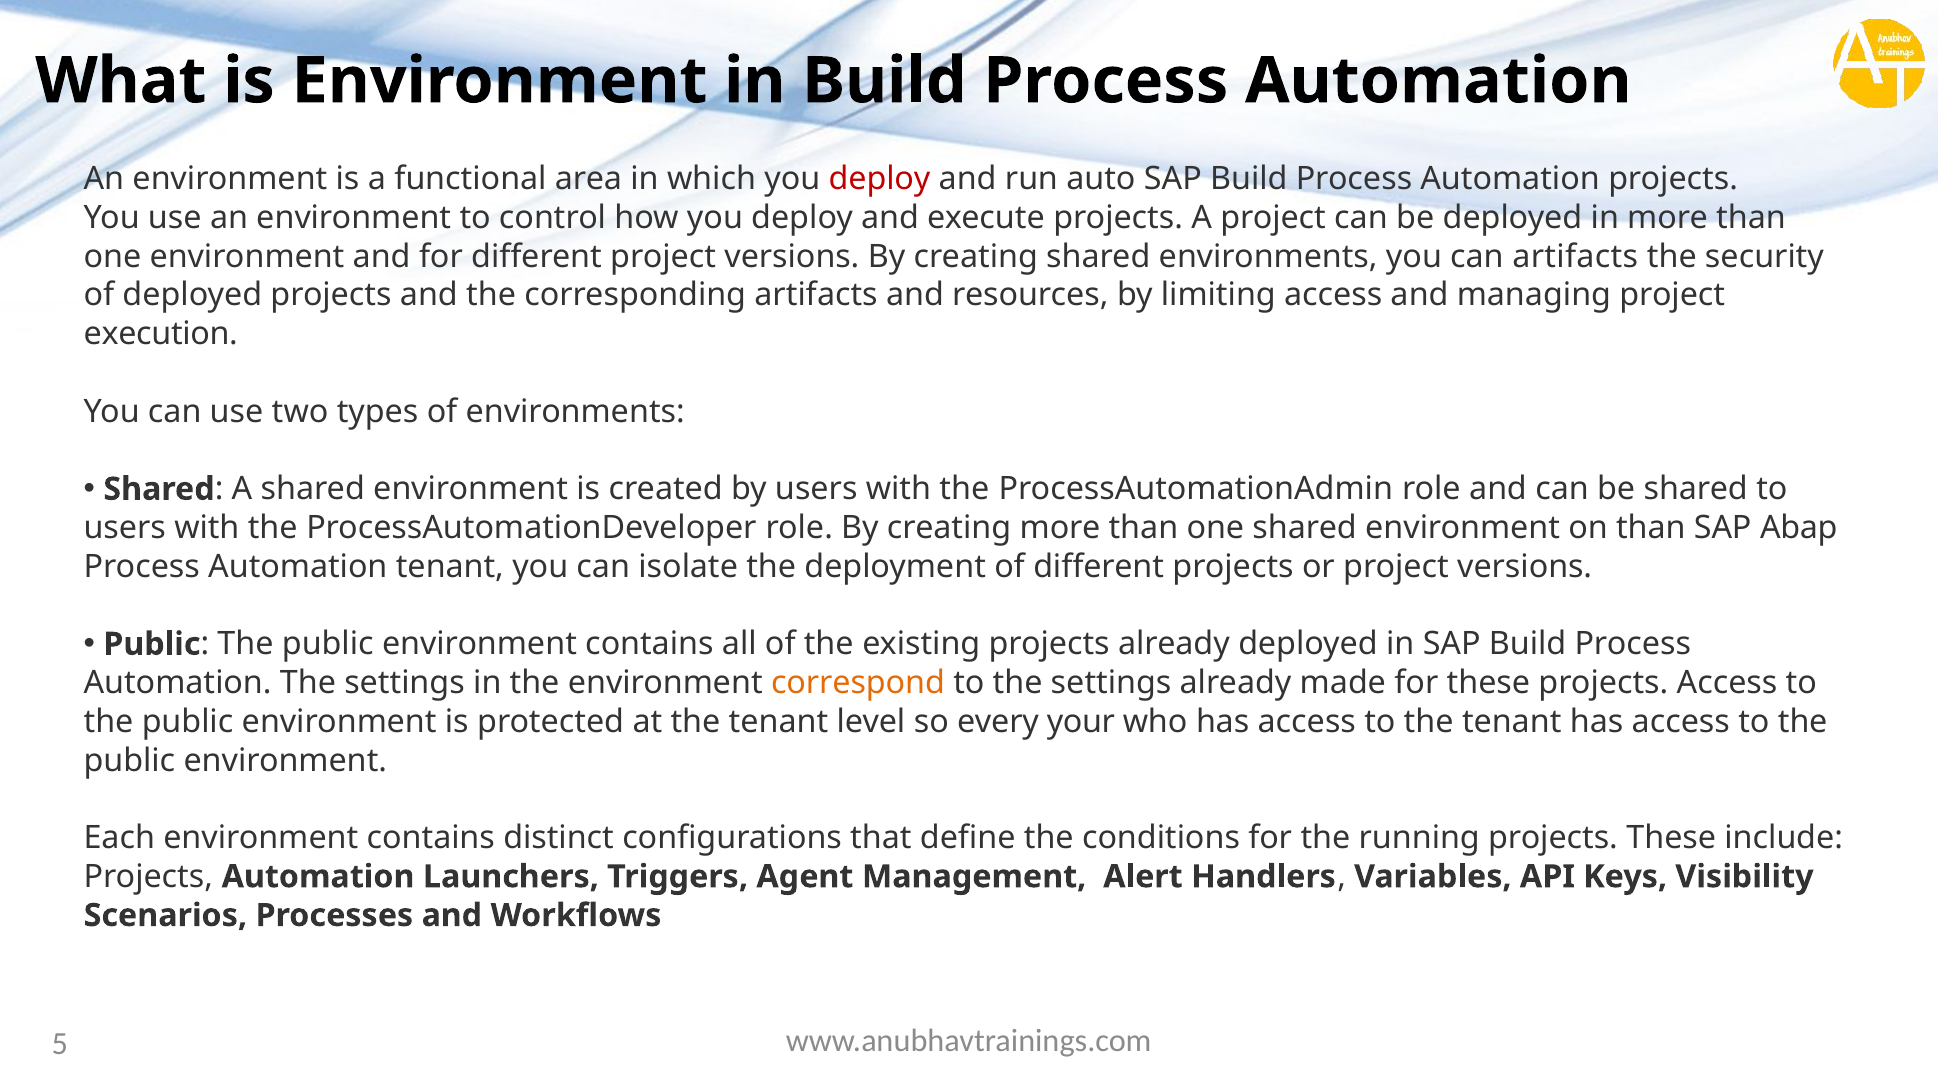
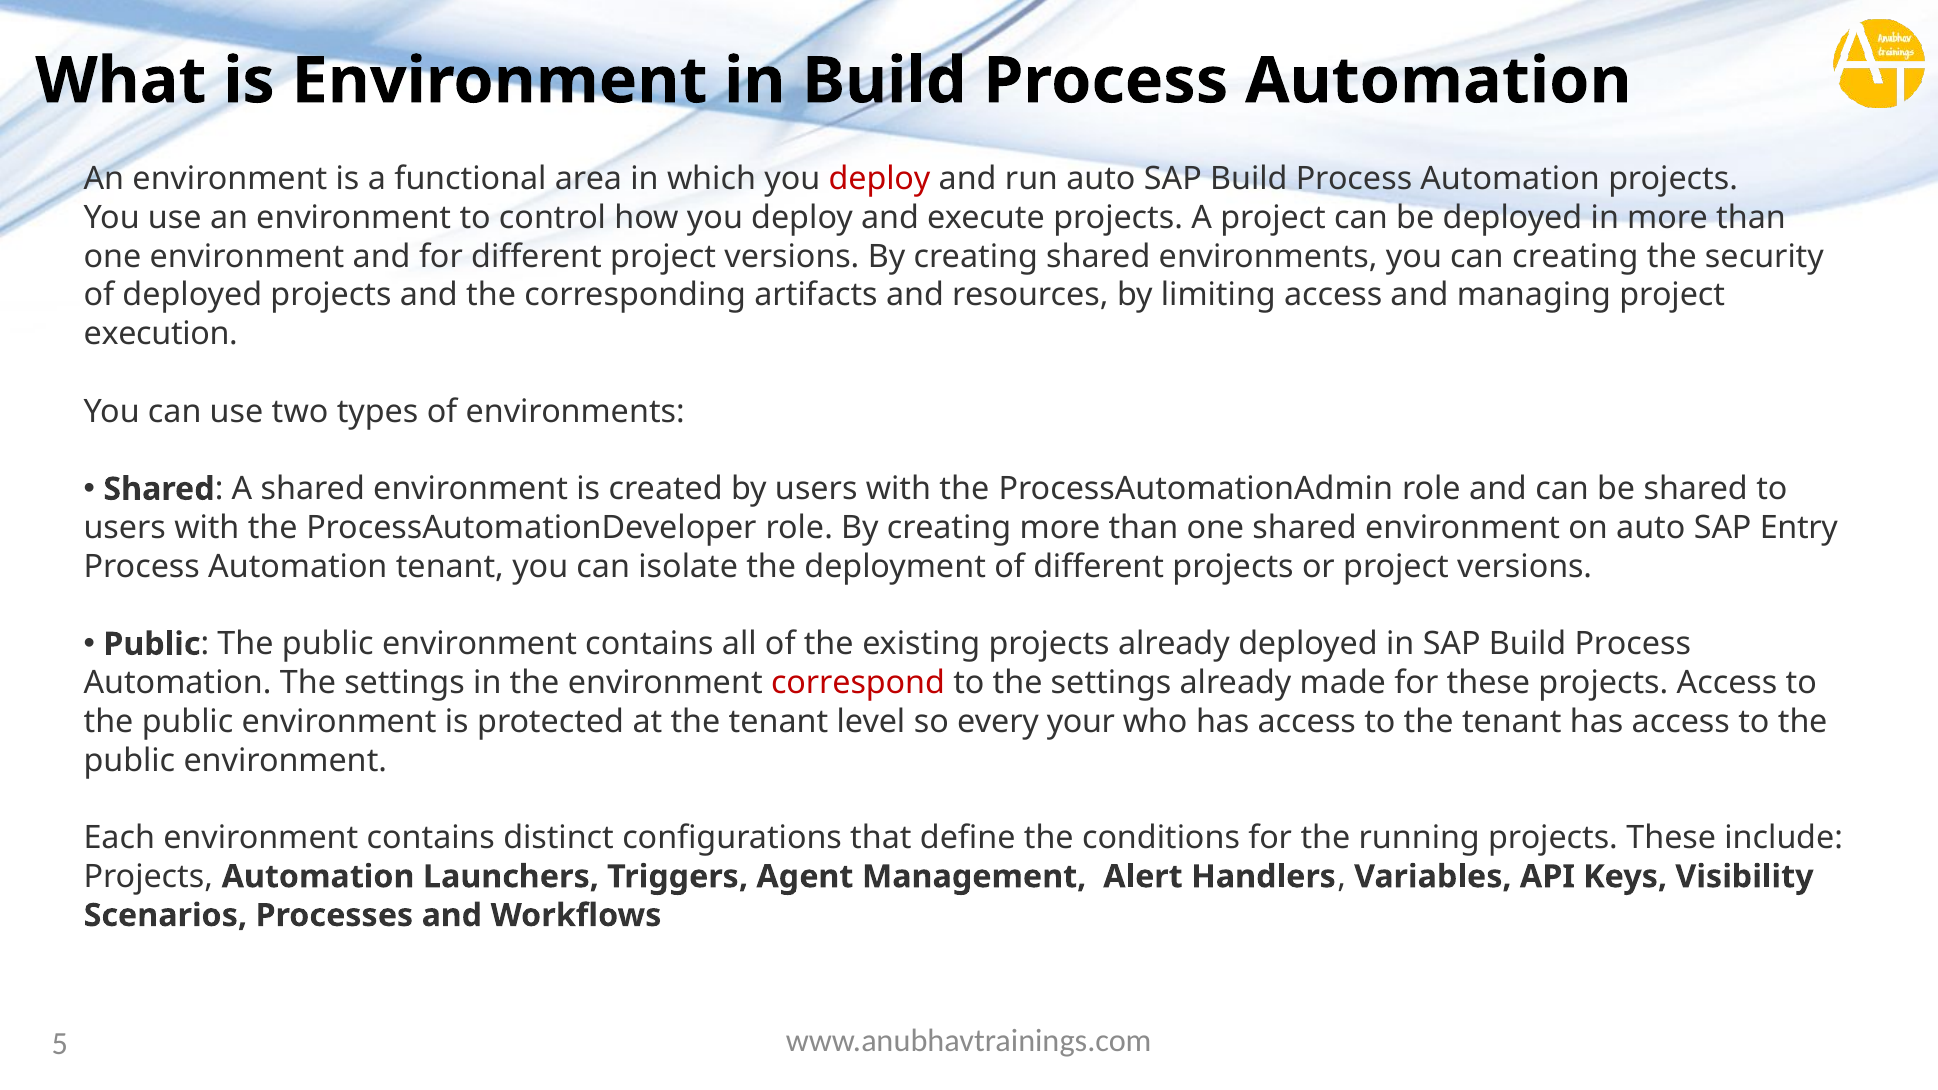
can artifacts: artifacts -> creating
on than: than -> auto
Abap: Abap -> Entry
correspond colour: orange -> red
